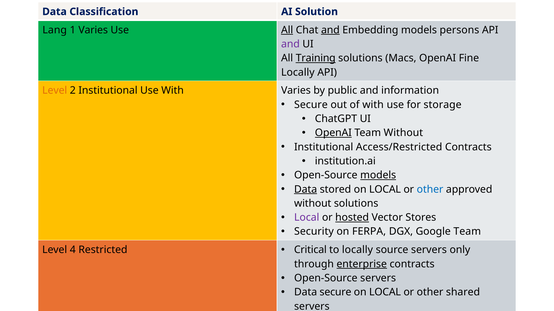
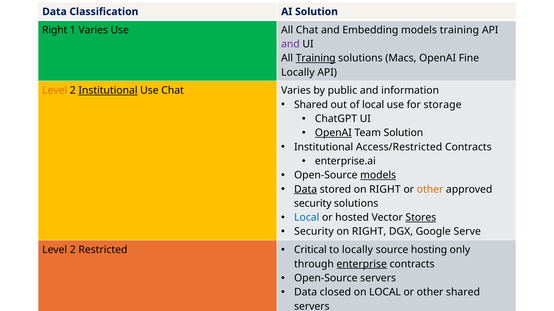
Lang at (55, 30): Lang -> Right
All at (287, 30) underline: present -> none
and at (330, 30) underline: present -> none
models persons: persons -> training
Institutional at (108, 91) underline: none -> present
Use With: With -> Chat
Secure at (311, 105): Secure -> Shared
of with: with -> local
Team Without: Without -> Solution
institution.ai: institution.ai -> enterprise.ai
stored on LOCAL: LOCAL -> RIGHT
other at (430, 190) colour: blue -> orange
without at (313, 204): without -> security
Local at (307, 218) colour: purple -> blue
hosted underline: present -> none
Stores at (421, 218) underline: none -> present
FERPA at (369, 232): FERPA -> RIGHT
Google Team: Team -> Serve
4 at (73, 250): 4 -> 2
source servers: servers -> hosting
Data secure: secure -> closed
